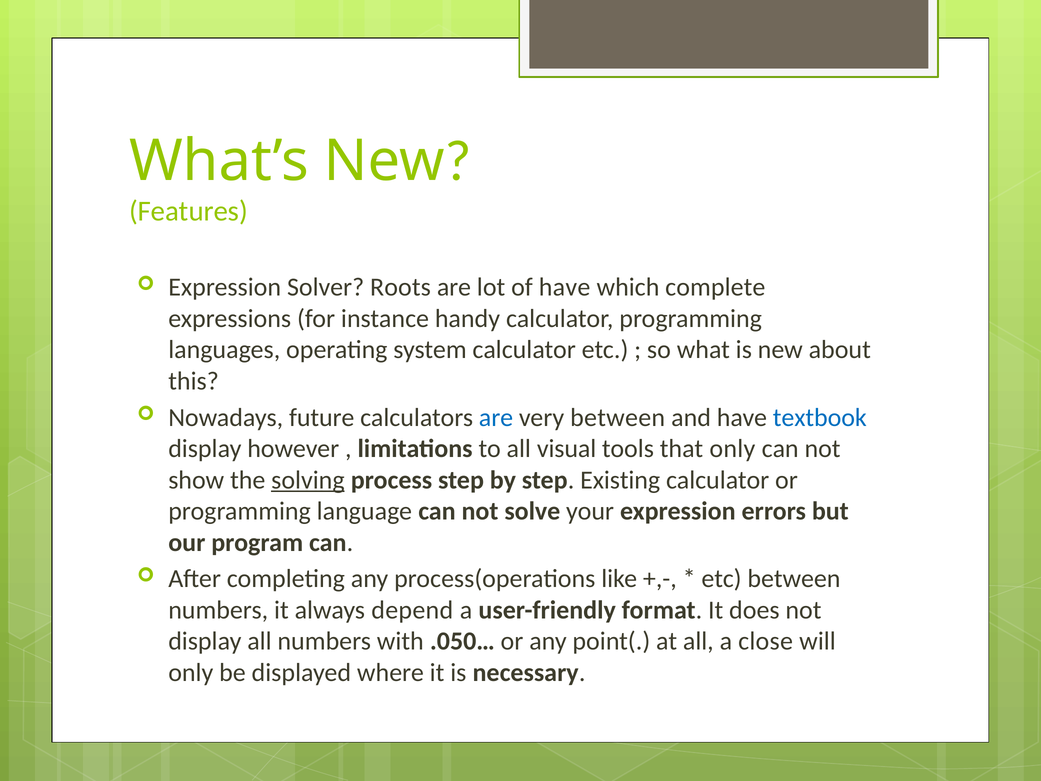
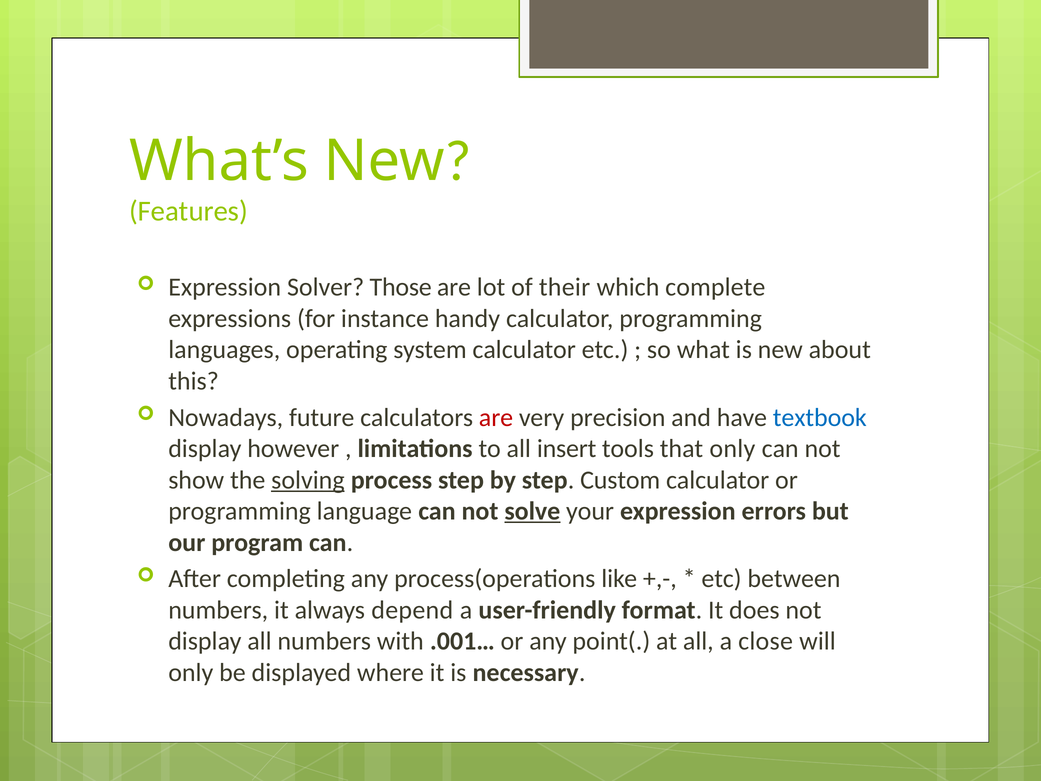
Roots: Roots -> Those
of have: have -> their
are at (496, 417) colour: blue -> red
very between: between -> precision
visual: visual -> insert
Existing: Existing -> Custom
solve underline: none -> present
.050…: .050… -> .001…
